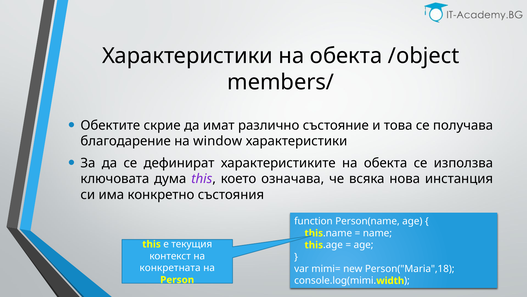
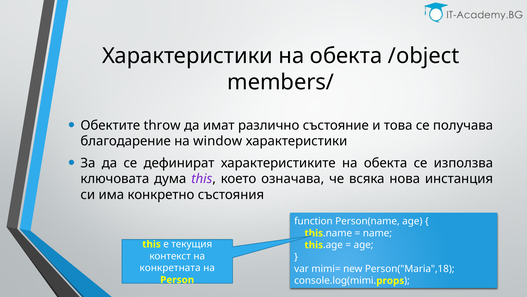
скрие: скрие -> throw
width: width -> props
